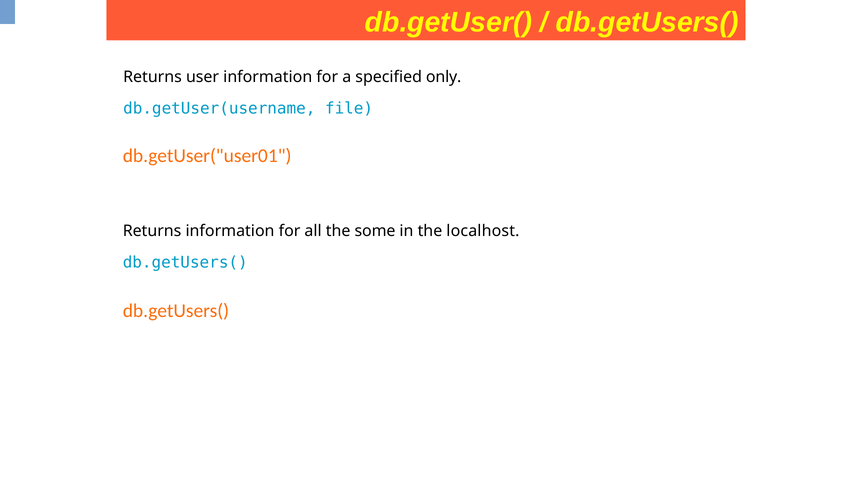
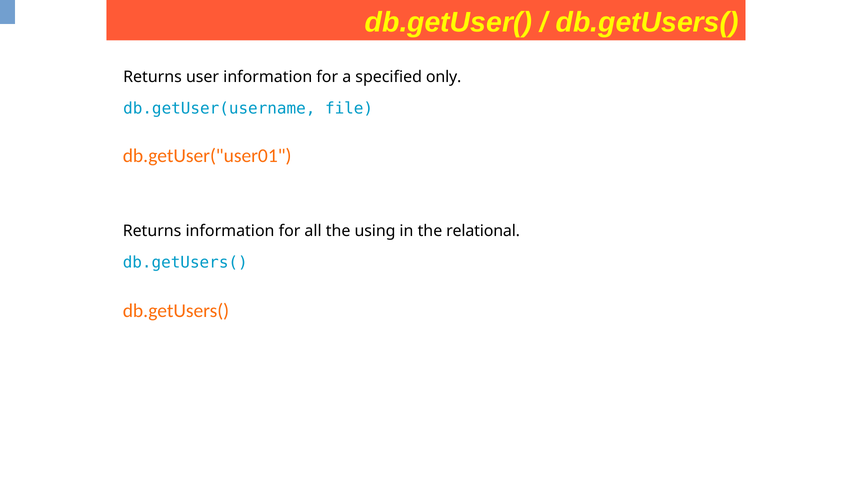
some: some -> using
localhost: localhost -> relational
